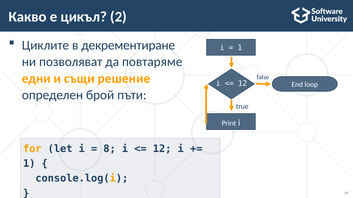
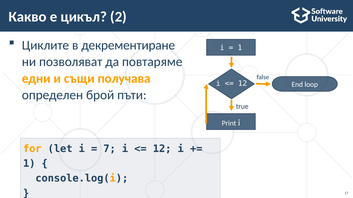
решение: решение -> получава
8: 8 -> 7
